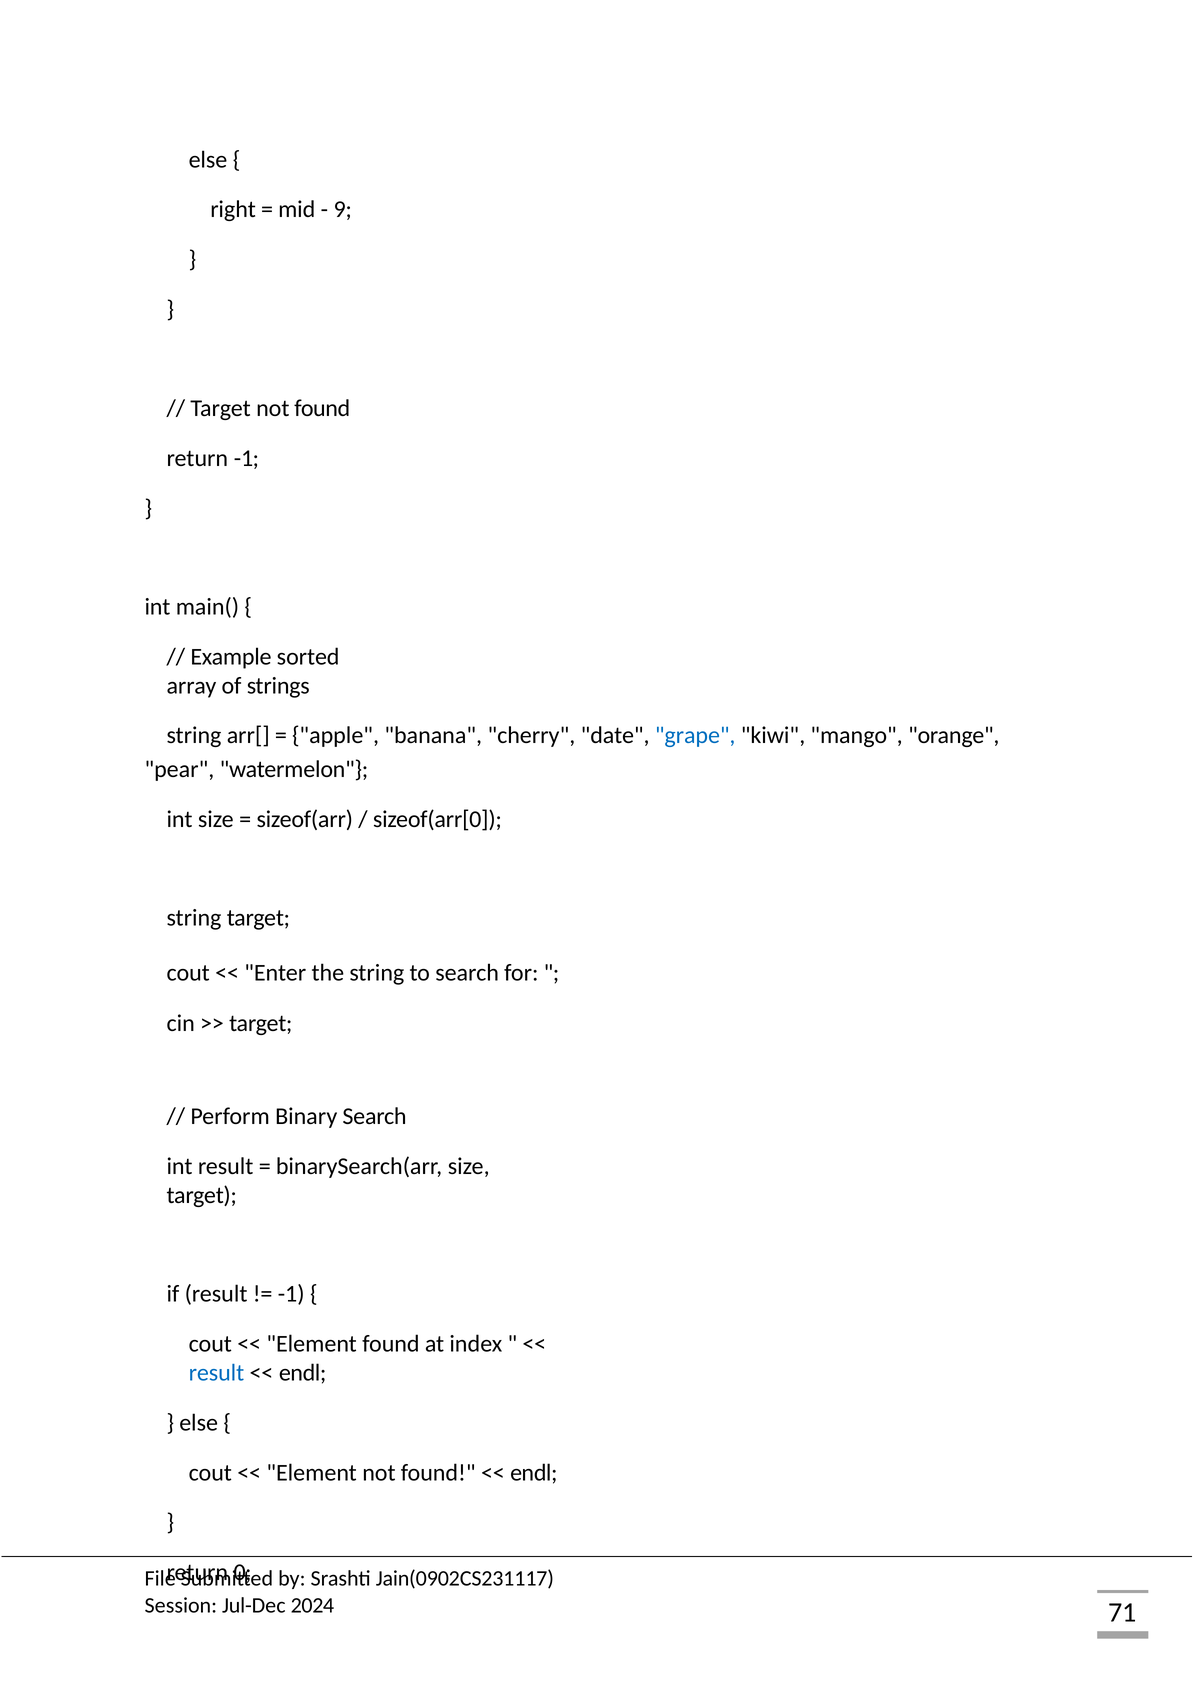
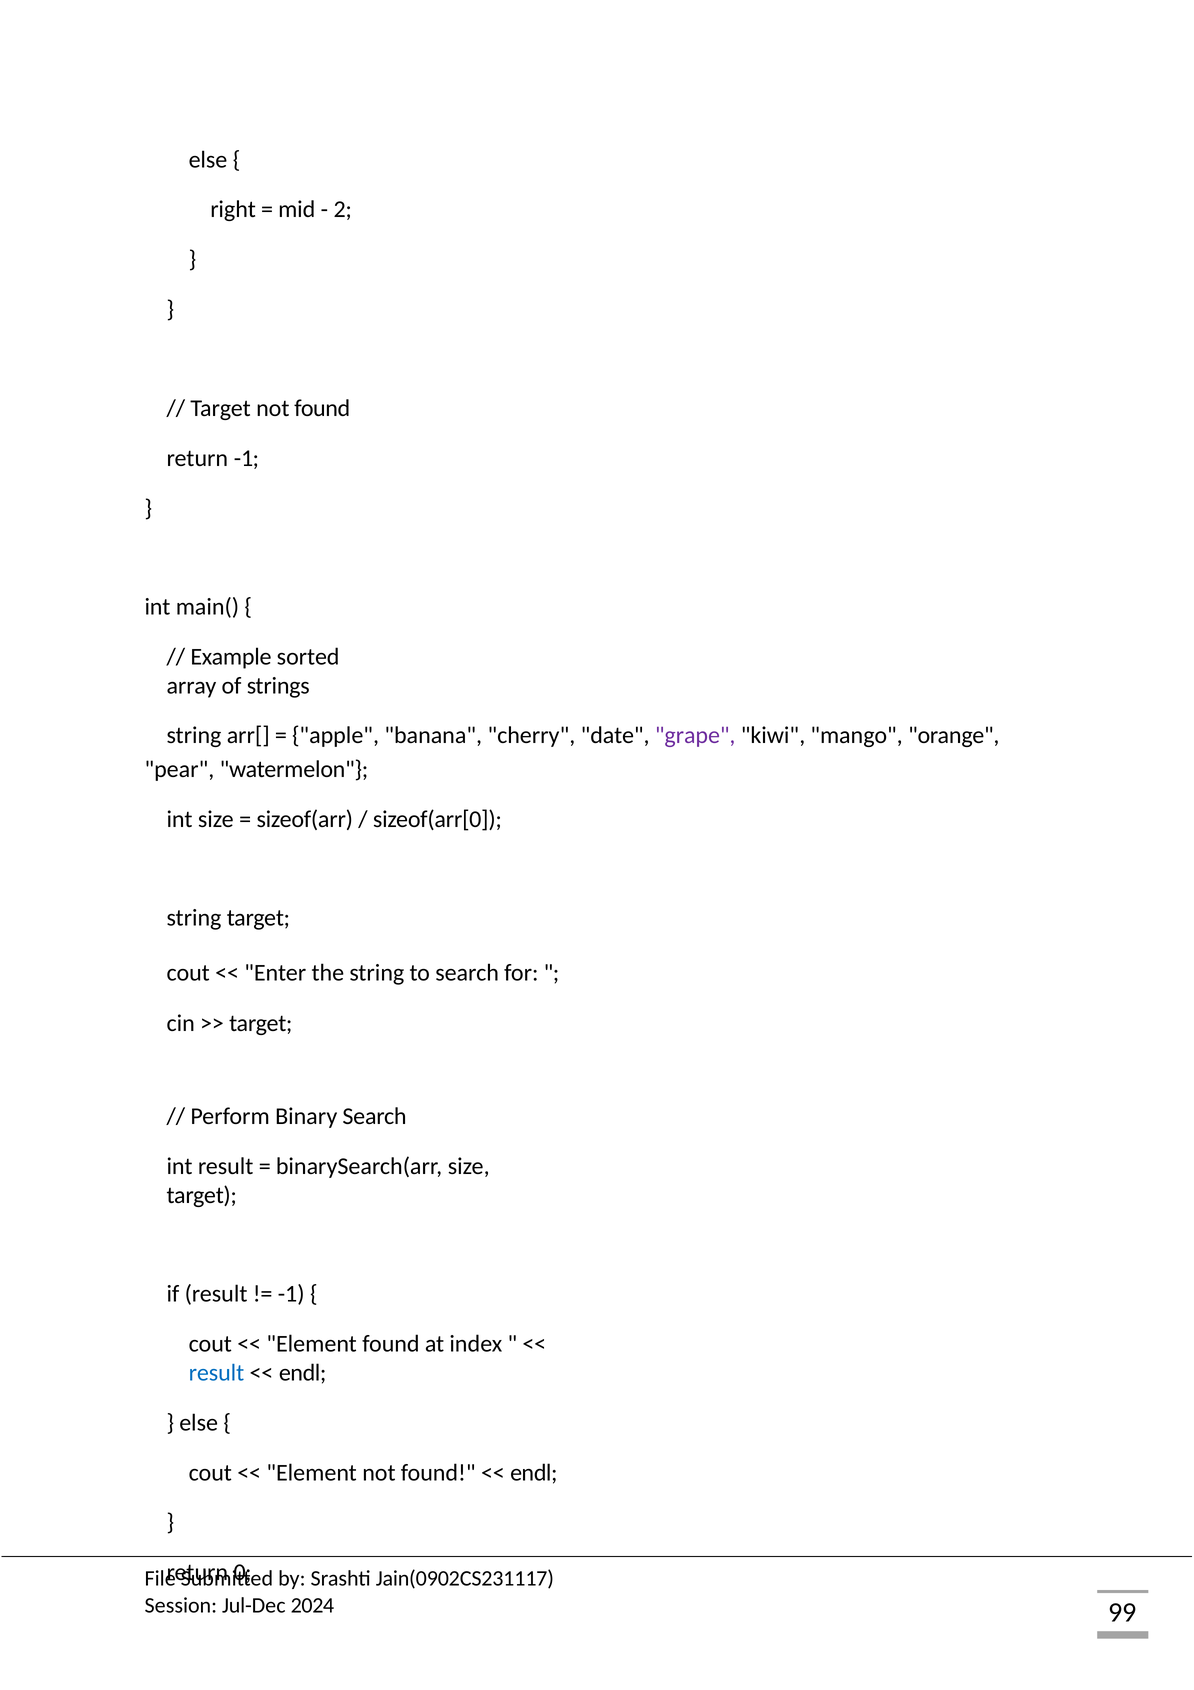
9: 9 -> 2
grape colour: blue -> purple
71: 71 -> 99
